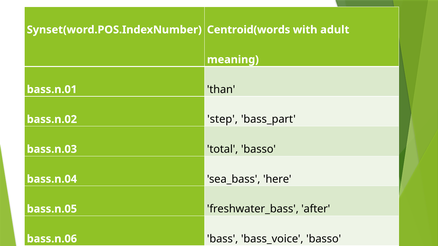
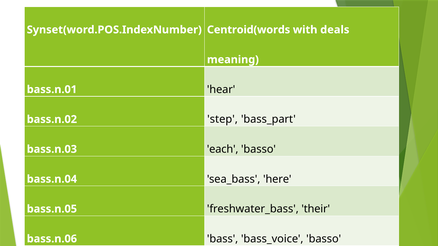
adult: adult -> deals
than: than -> hear
total: total -> each
after: after -> their
